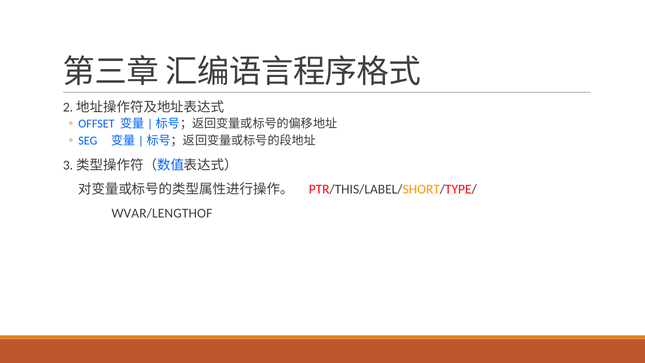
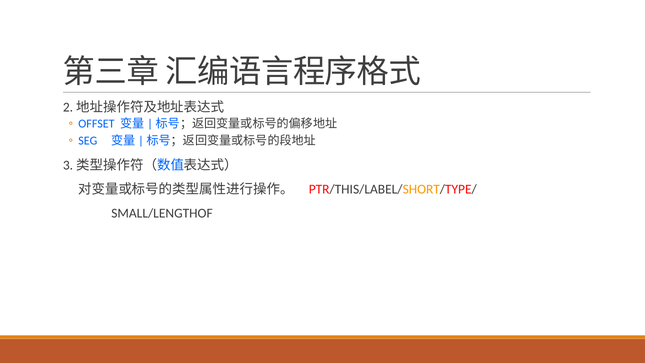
WVAR/LENGTHOF: WVAR/LENGTHOF -> SMALL/LENGTHOF
